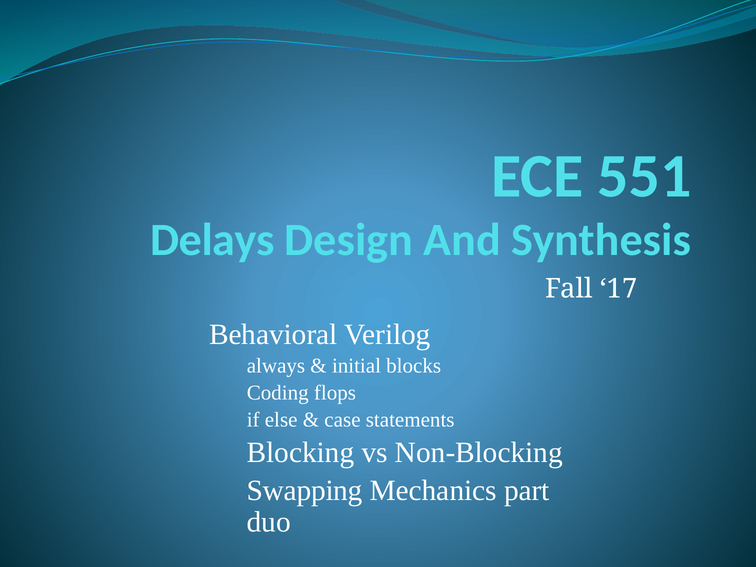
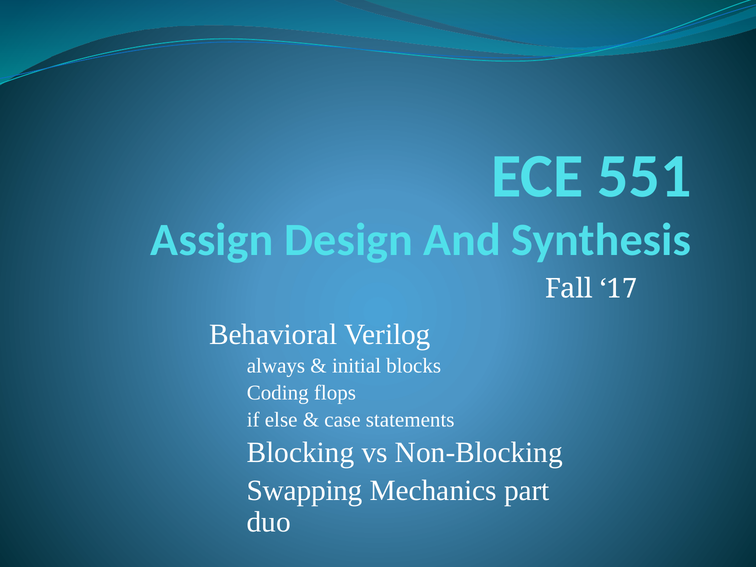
Delays: Delays -> Assign
